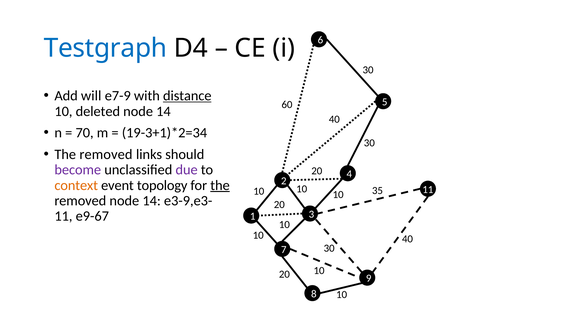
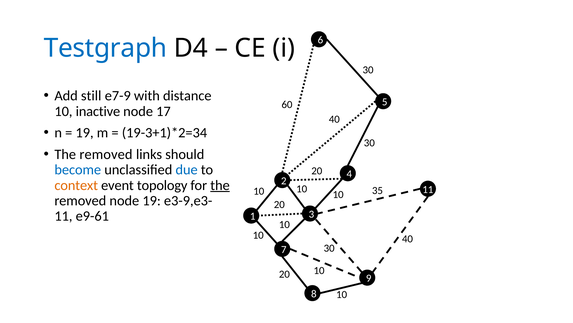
will: will -> still
distance underline: present -> none
deleted: deleted -> inactive
14 at (163, 111): 14 -> 17
70 at (85, 133): 70 -> 19
become colour: purple -> blue
due colour: purple -> blue
removed node 14: 14 -> 19
e9-67: e9-67 -> e9-61
